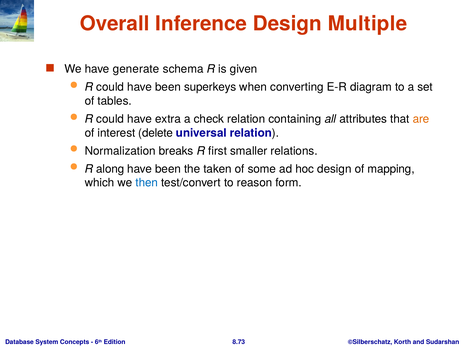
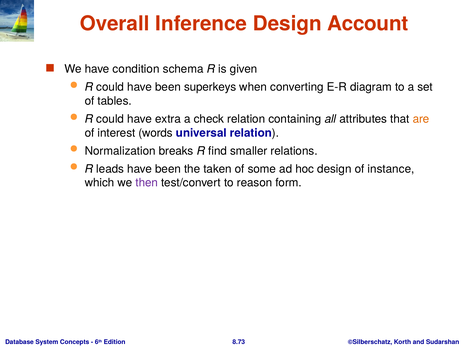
Multiple: Multiple -> Account
generate: generate -> condition
delete: delete -> words
first: first -> find
along: along -> leads
mapping: mapping -> instance
then colour: blue -> purple
